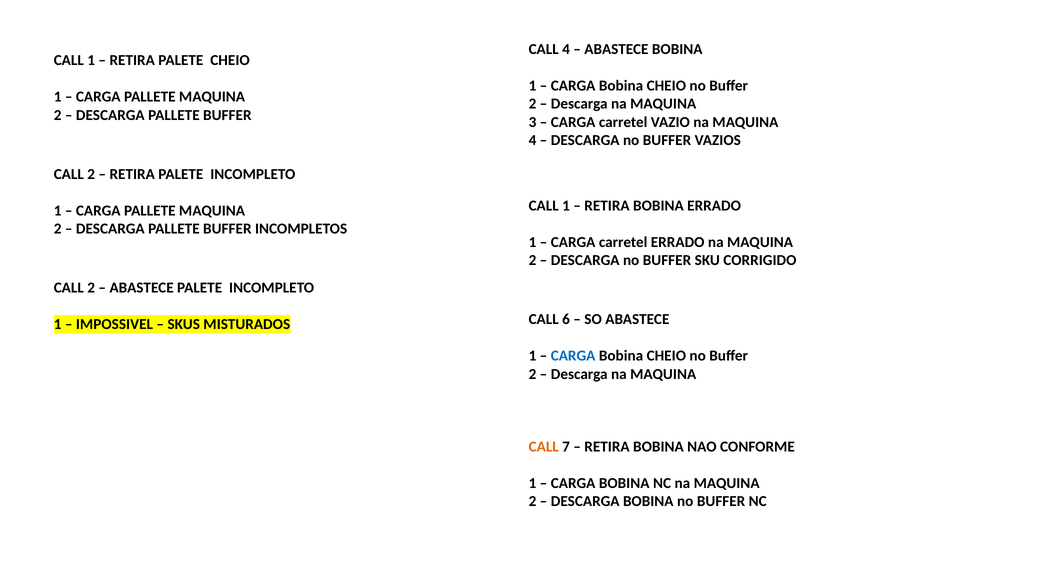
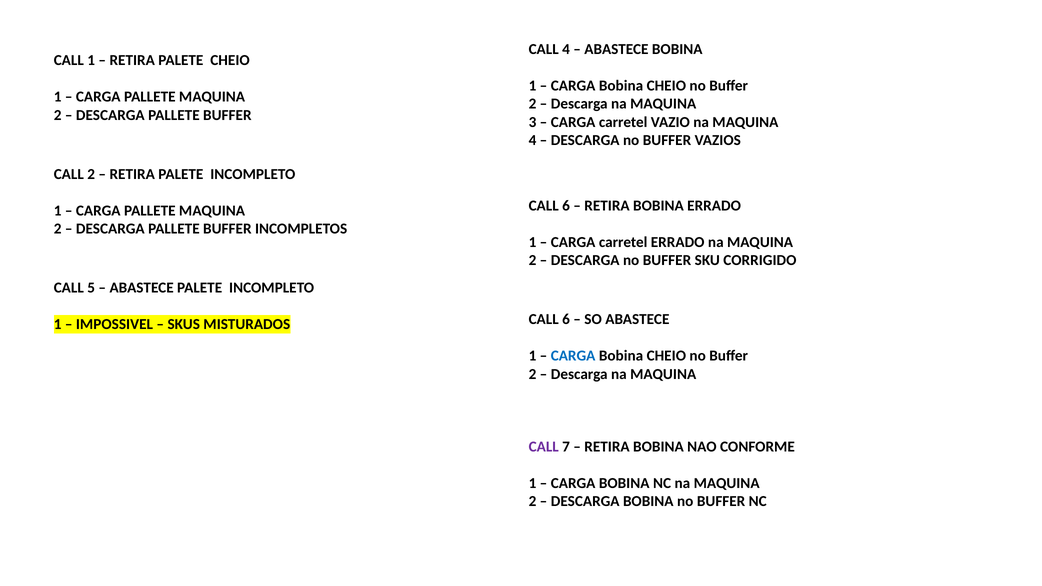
1 at (566, 206): 1 -> 6
2 at (91, 288): 2 -> 5
CALL at (544, 447) colour: orange -> purple
